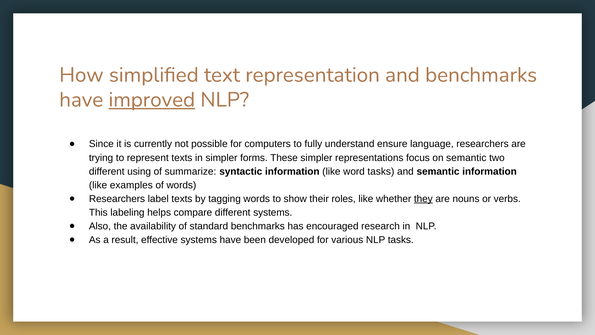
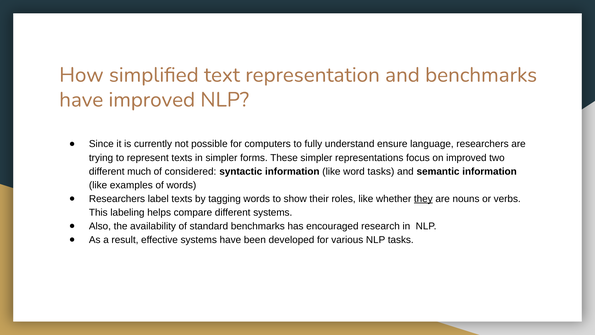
improved at (152, 100) underline: present -> none
on semantic: semantic -> improved
using: using -> much
summarize: summarize -> considered
